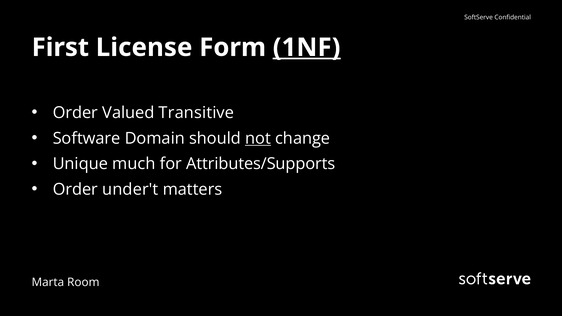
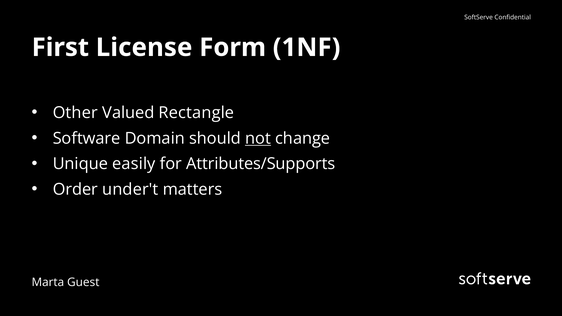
1NF underline: present -> none
Order at (75, 113): Order -> Other
Transitive: Transitive -> Rectangle
much: much -> easily
Room: Room -> Guest
